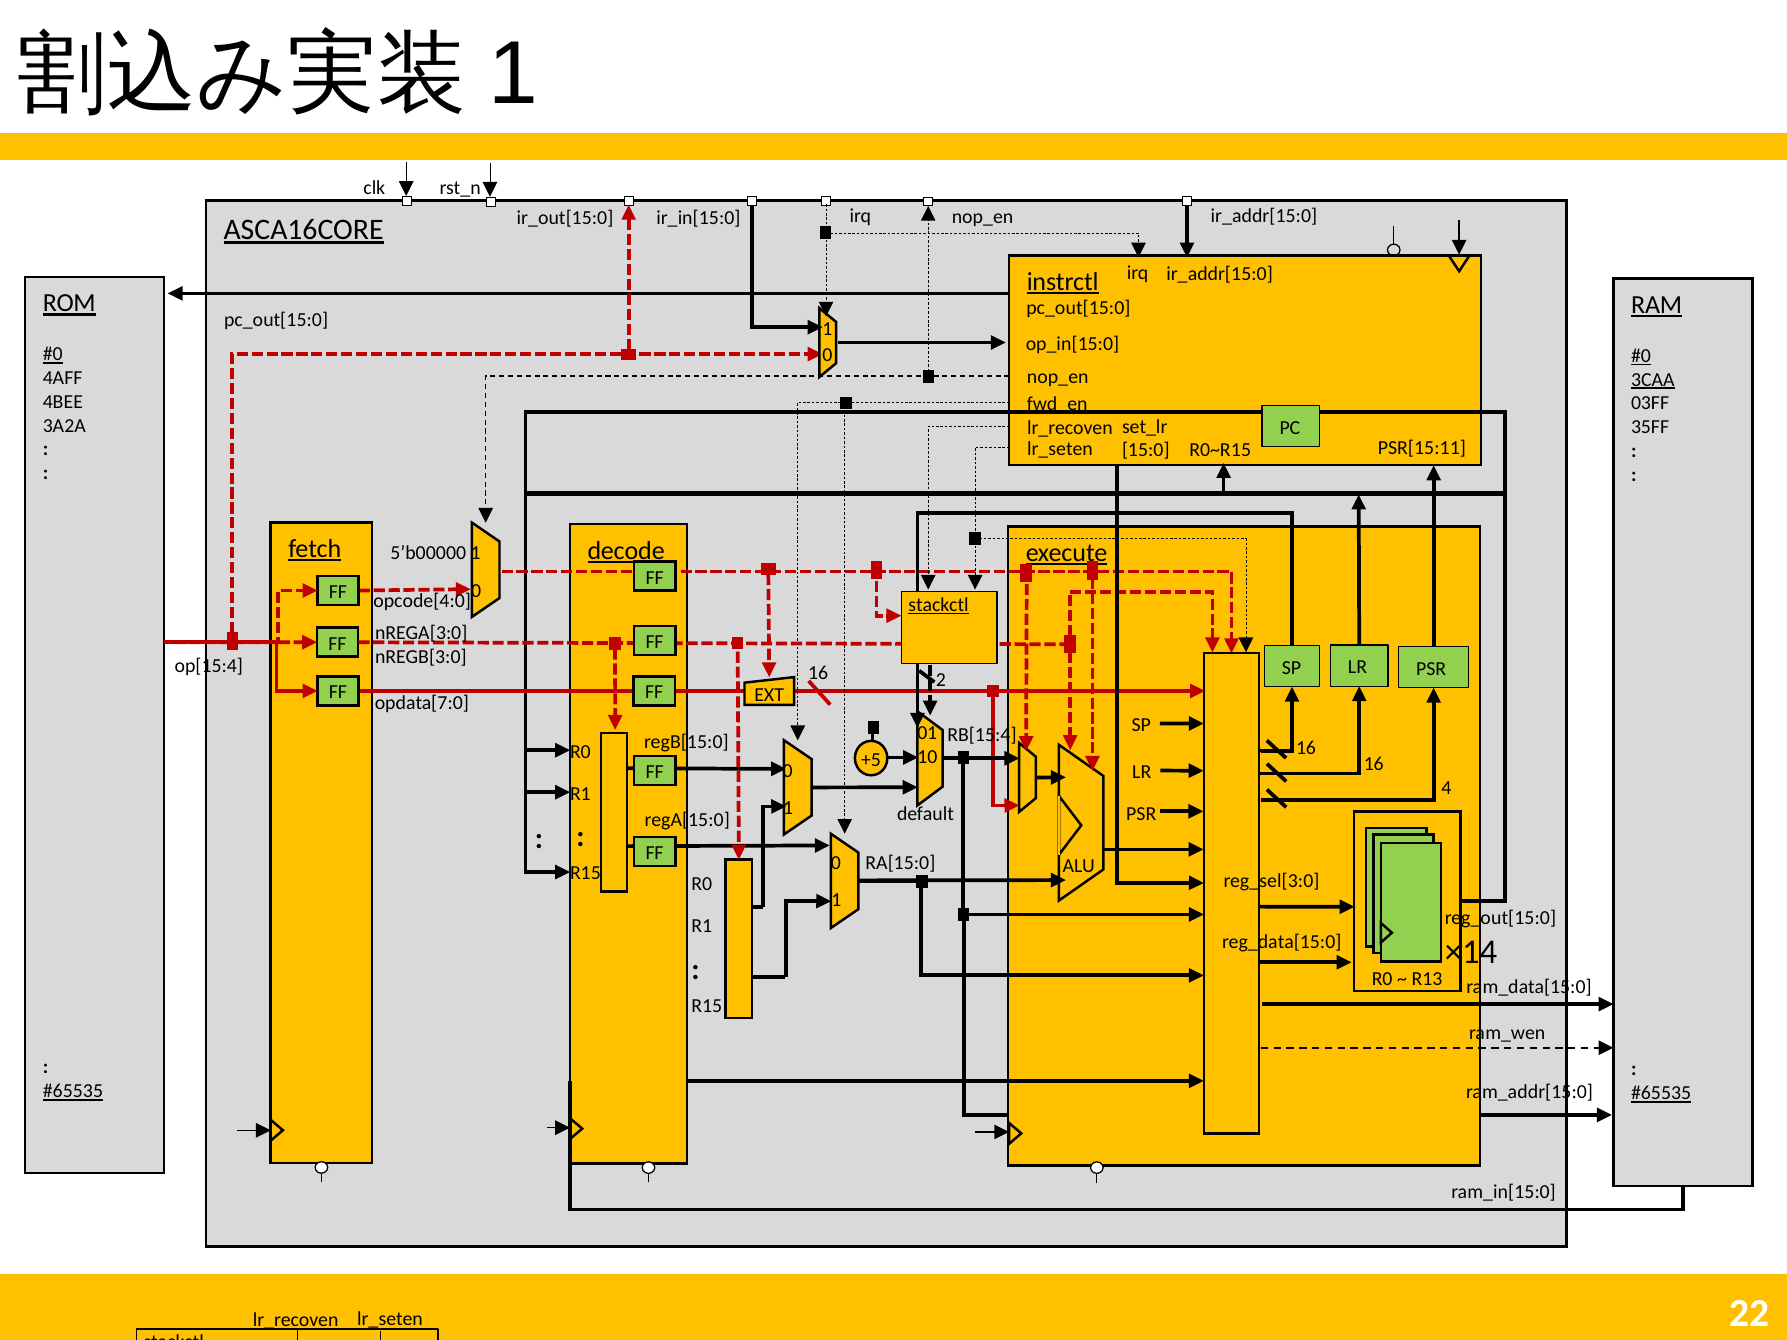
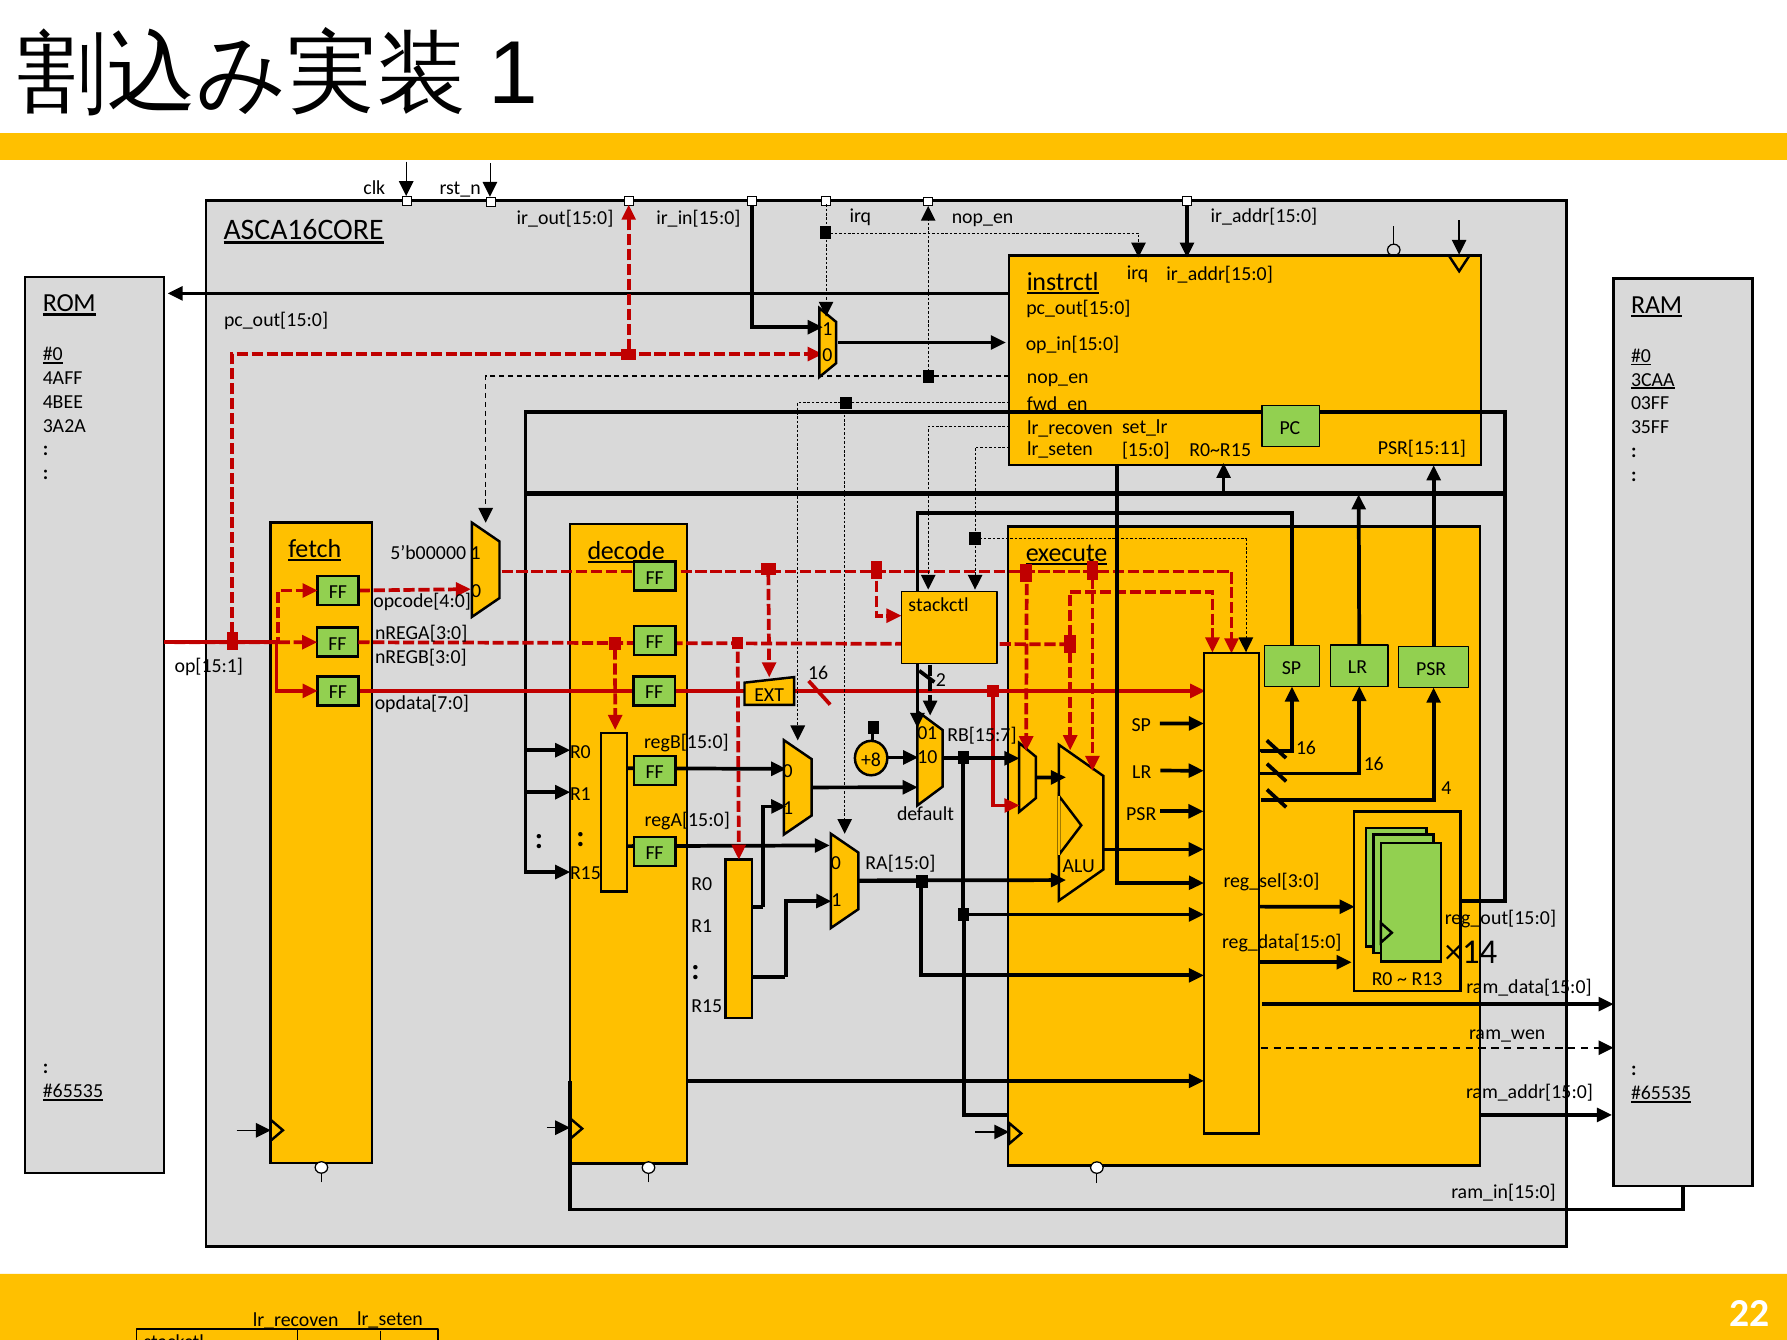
stackctl at (938, 605) underline: present -> none
op[15:4: op[15:4 -> op[15:1
RB[15:4: RB[15:4 -> RB[15:7
+5: +5 -> +8
